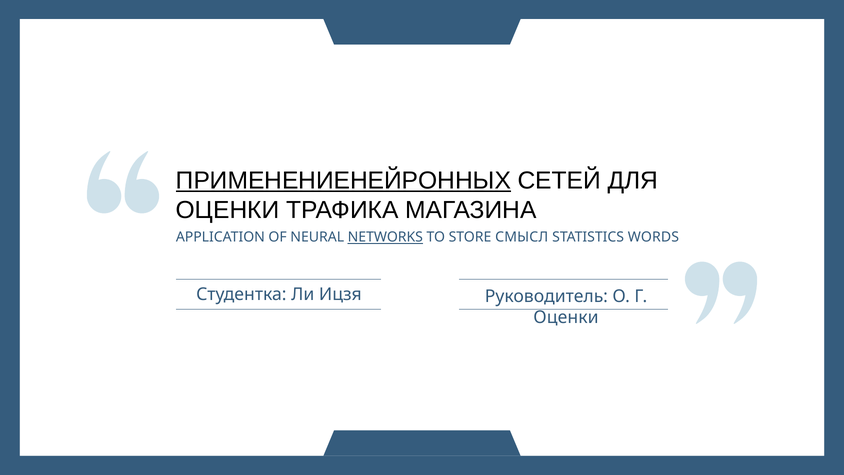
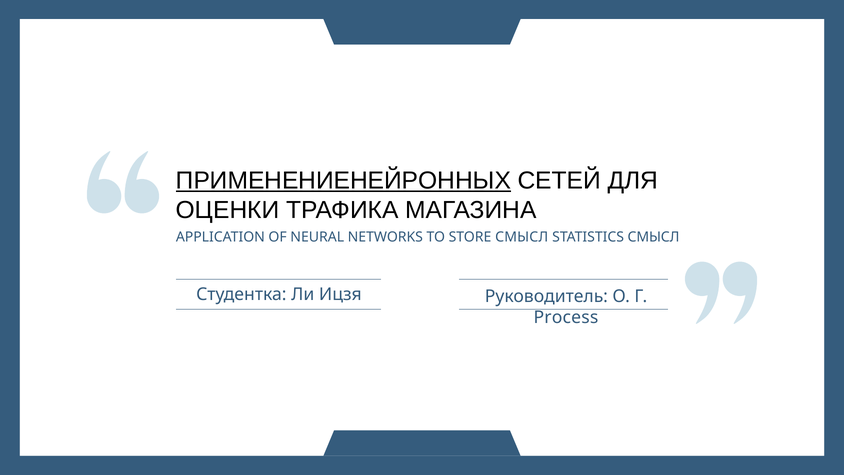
NETWORKS underline: present -> none
STATISTICS WORDS: WORDS -> СМЫСЛ
Оценки at (566, 317): Оценки -> Process
